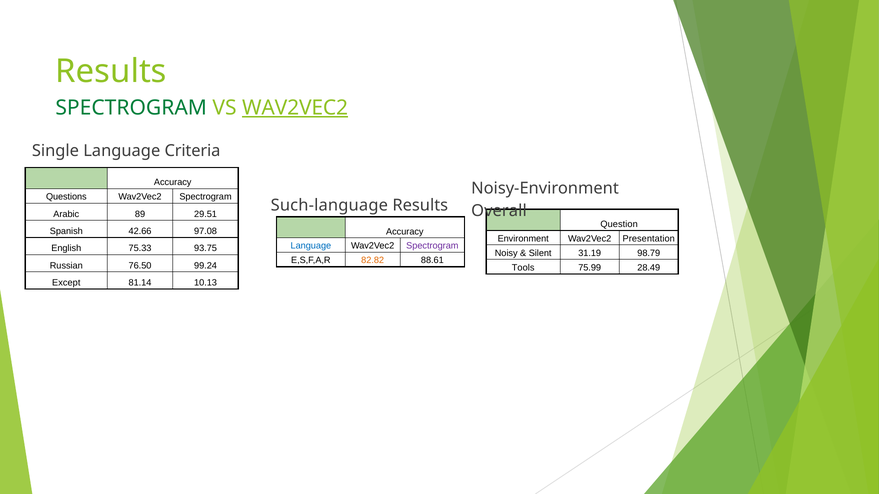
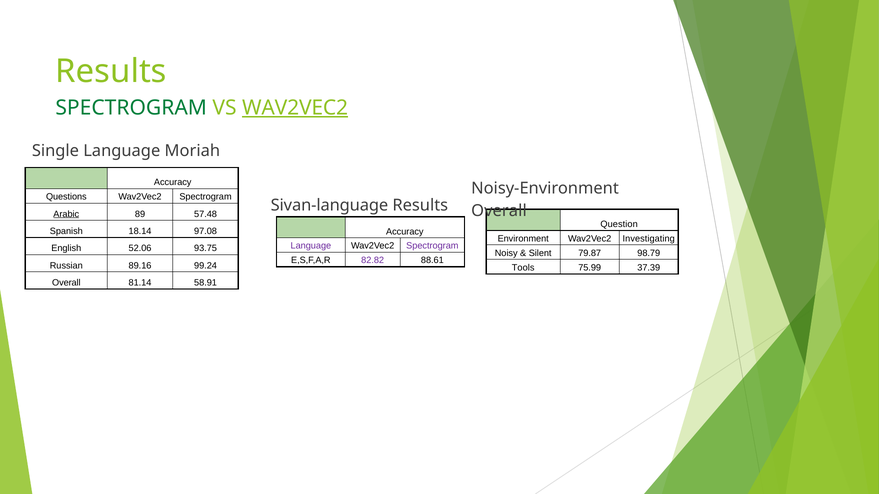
Criteria: Criteria -> Moriah
Such-language: Such-language -> Sivan-language
Arabic underline: none -> present
29.51: 29.51 -> 57.48
42.66: 42.66 -> 18.14
Presentation: Presentation -> Investigating
Language at (311, 246) colour: blue -> purple
75.33: 75.33 -> 52.06
31.19: 31.19 -> 79.87
82.82 colour: orange -> purple
76.50: 76.50 -> 89.16
28.49: 28.49 -> 37.39
Except at (66, 283): Except -> Overall
10.13: 10.13 -> 58.91
